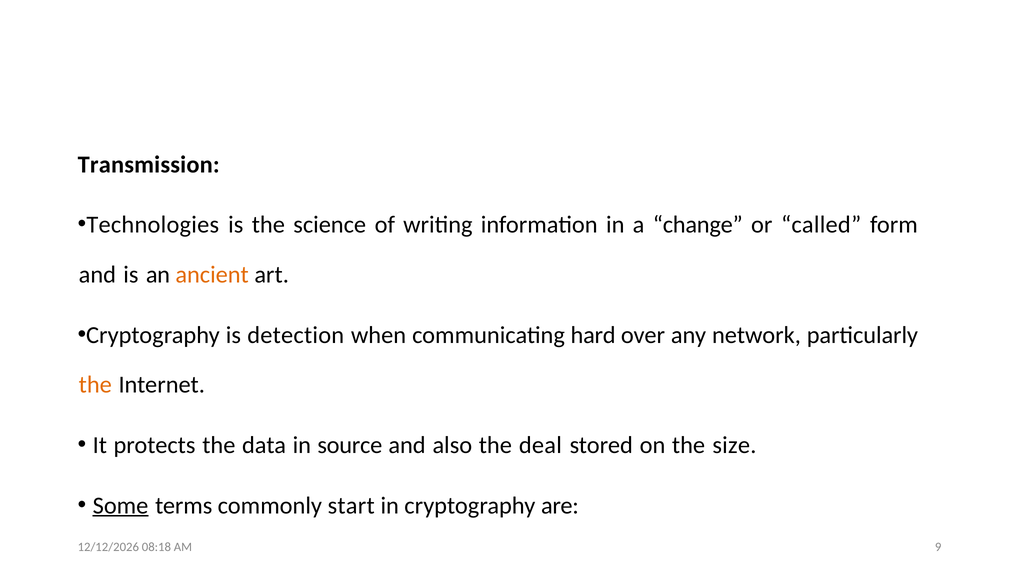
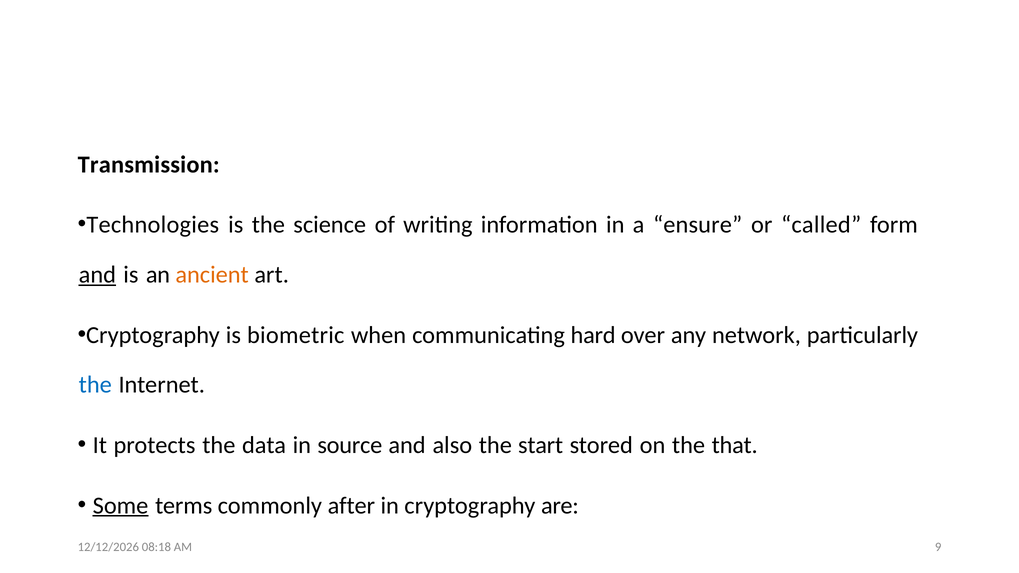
change: change -> ensure
and at (97, 275) underline: none -> present
detection: detection -> biometric
the at (95, 385) colour: orange -> blue
deal: deal -> start
size: size -> that
start: start -> after
